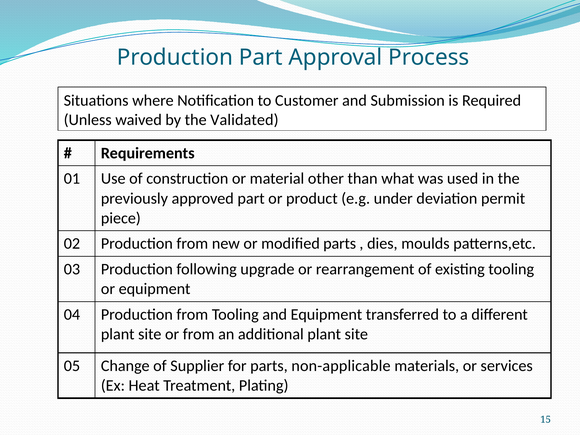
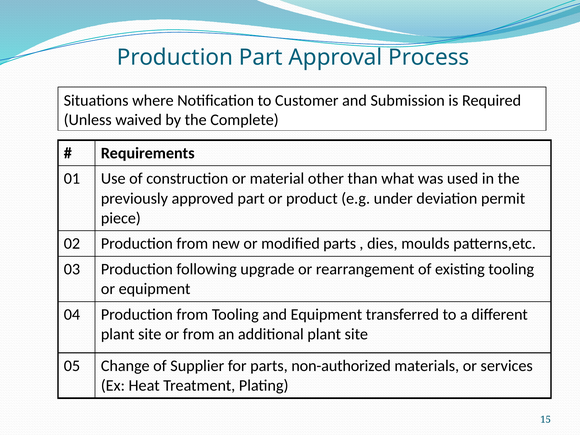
Validated: Validated -> Complete
non-applicable: non-applicable -> non-authorized
